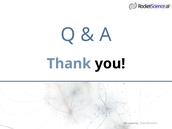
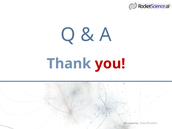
you colour: black -> red
